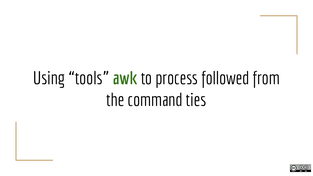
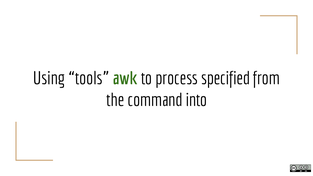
followed: followed -> specified
ties: ties -> into
